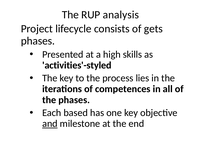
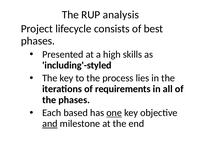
gets: gets -> best
activities'-styled: activities'-styled -> including'-styled
competences: competences -> requirements
one underline: none -> present
